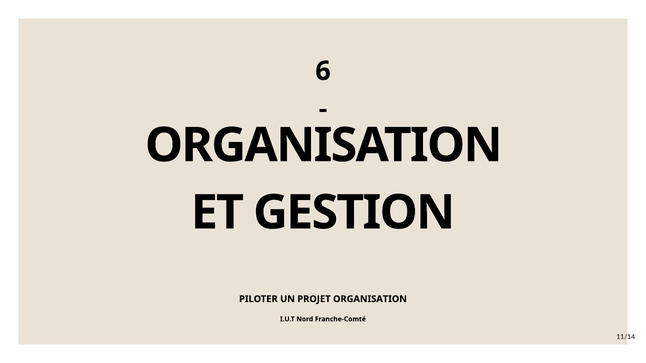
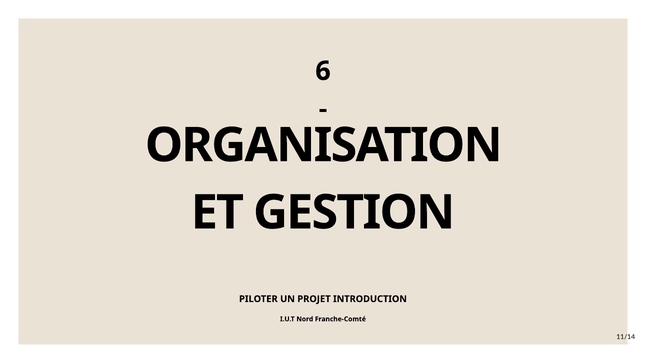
PROJET ORGANISATION: ORGANISATION -> INTRODUCTION
